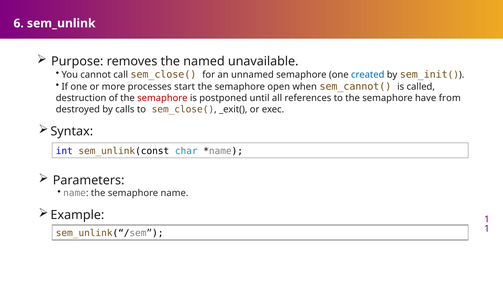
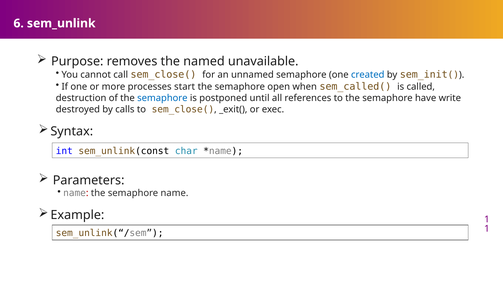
sem_cannot(: sem_cannot( -> sem_called(
semaphore at (162, 98) colour: red -> blue
from: from -> write
